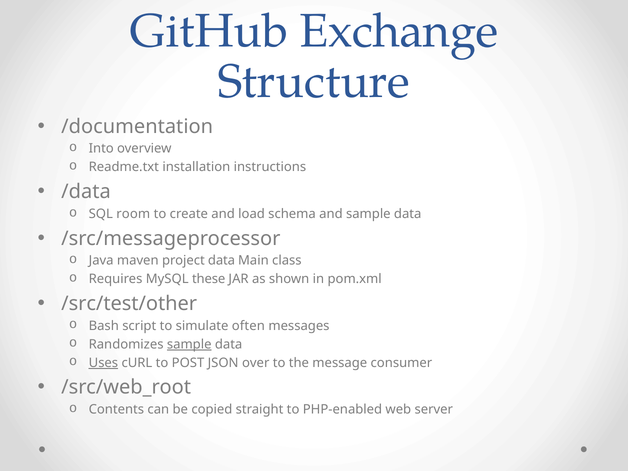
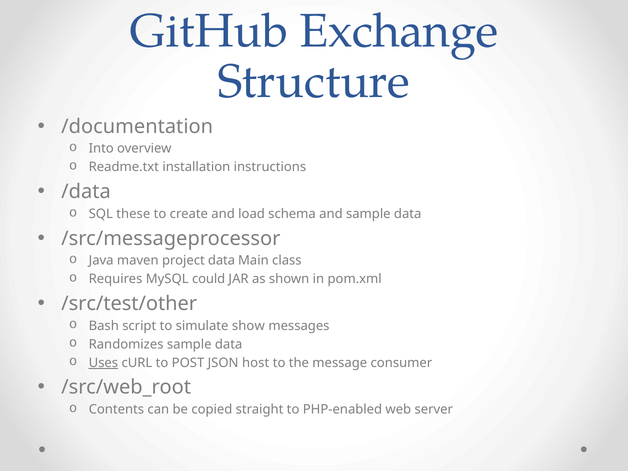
room: room -> these
these: these -> could
often: often -> show
sample at (189, 344) underline: present -> none
over: over -> host
